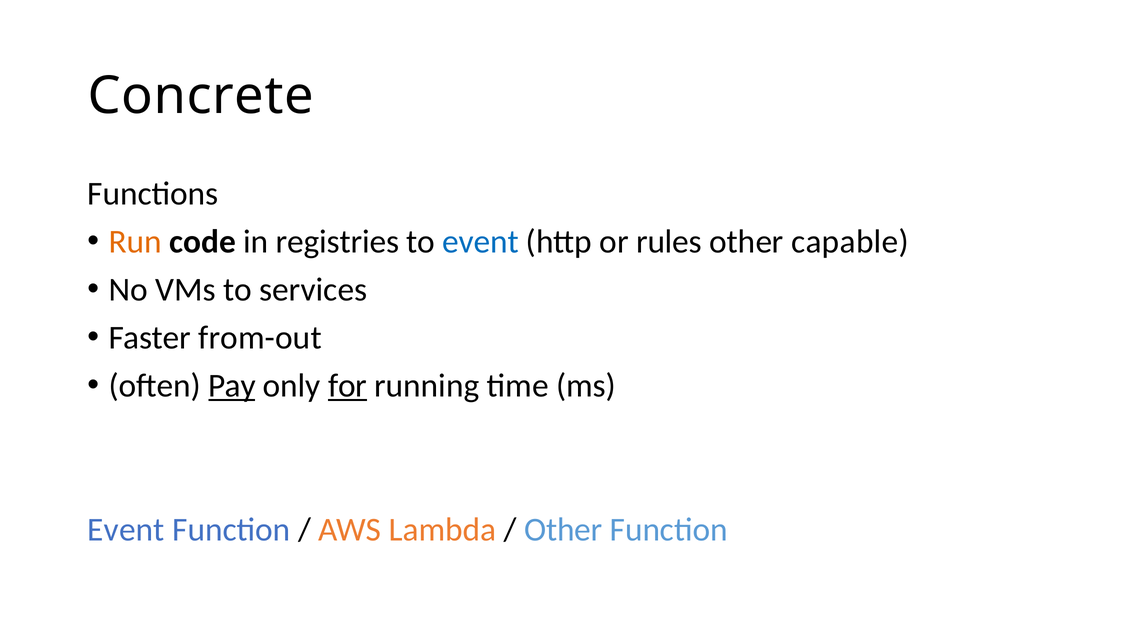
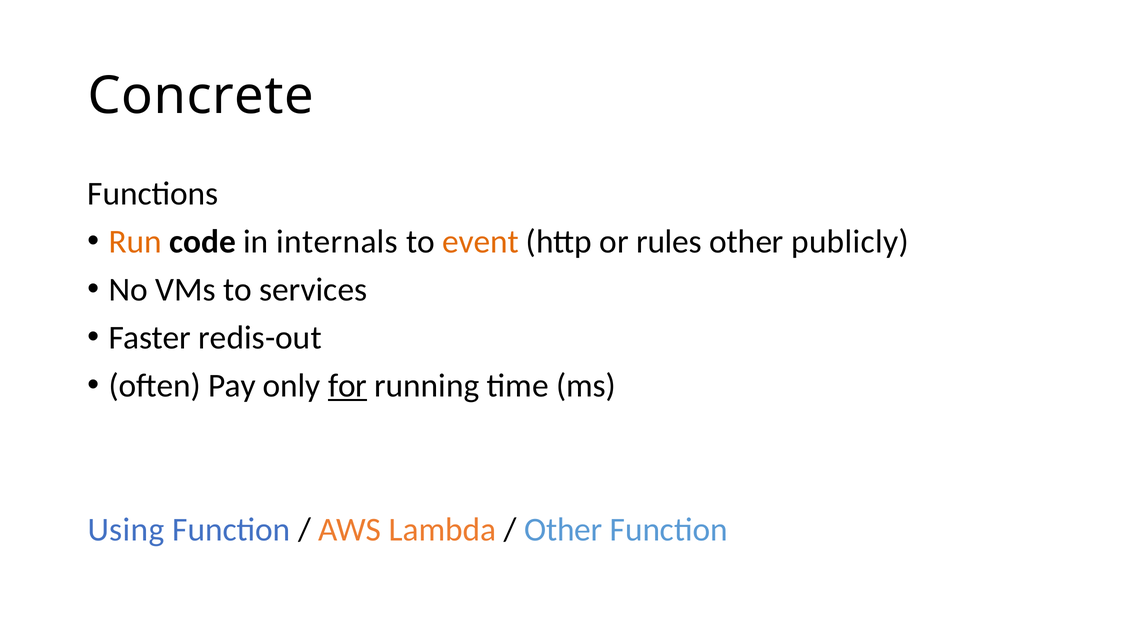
registries: registries -> internals
event at (481, 242) colour: blue -> orange
capable: capable -> publicly
from-out: from-out -> redis-out
Pay underline: present -> none
Event at (126, 530): Event -> Using
